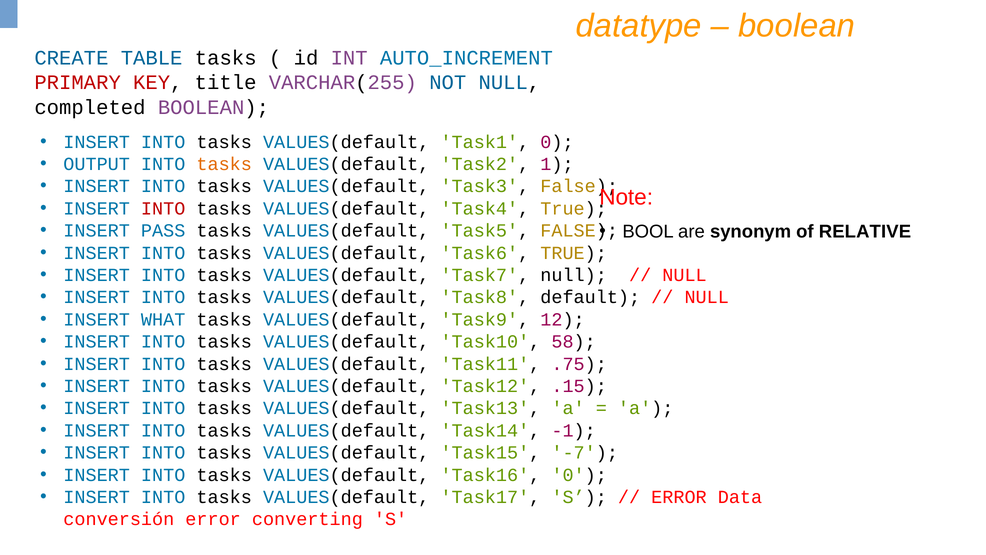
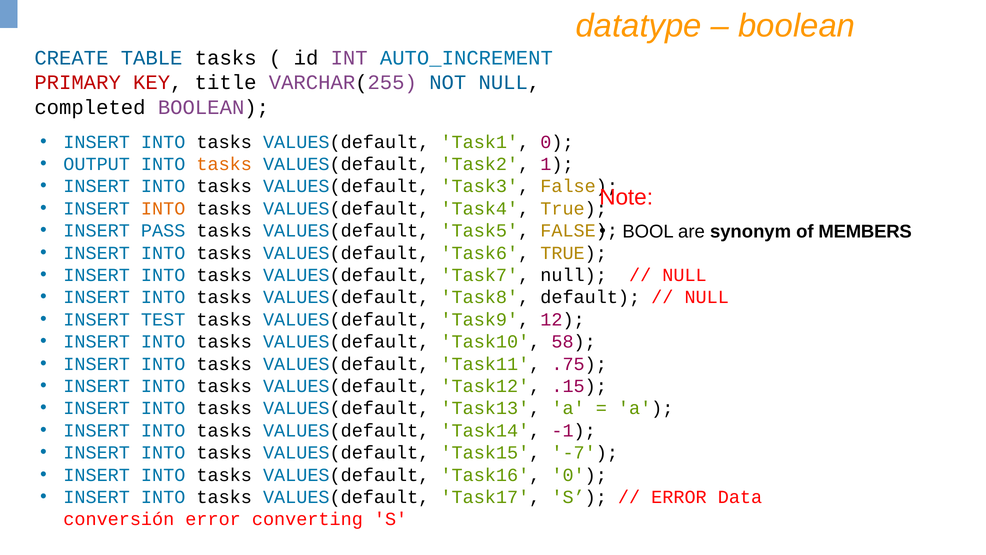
INTO at (163, 208) colour: red -> orange
RELATIVE: RELATIVE -> MEMBERS
WHAT: WHAT -> TEST
